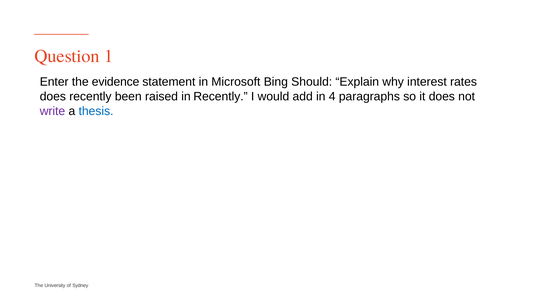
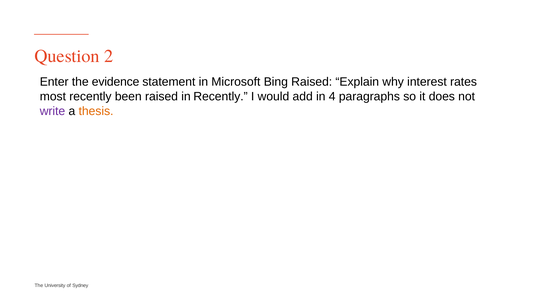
1: 1 -> 2
Bing Should: Should -> Raised
does at (53, 96): does -> most
thesis colour: blue -> orange
